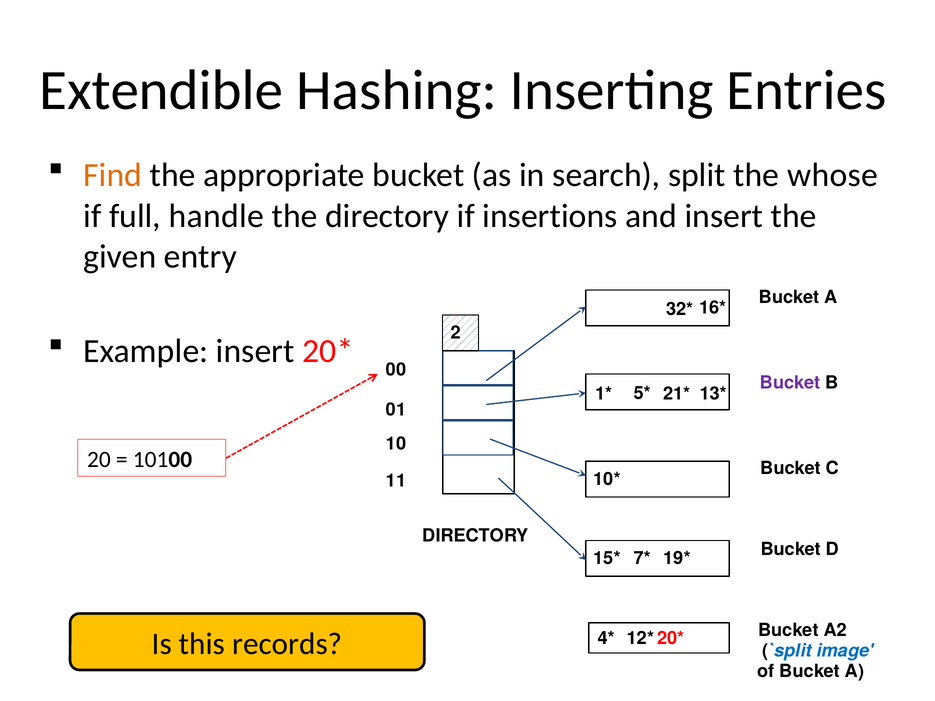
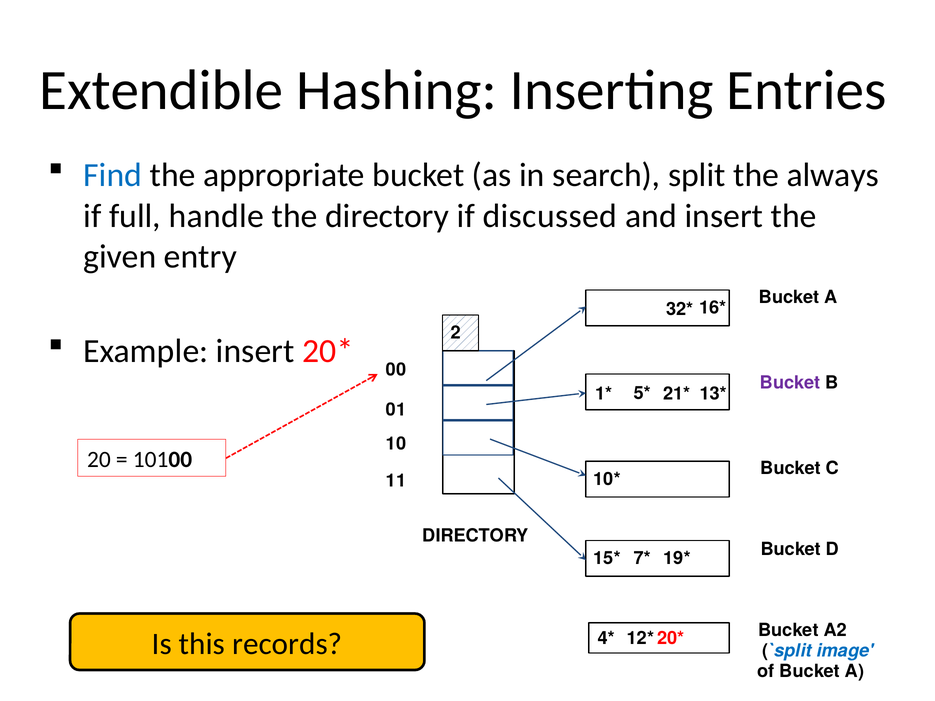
Find colour: orange -> blue
whose: whose -> always
insertions: insertions -> discussed
